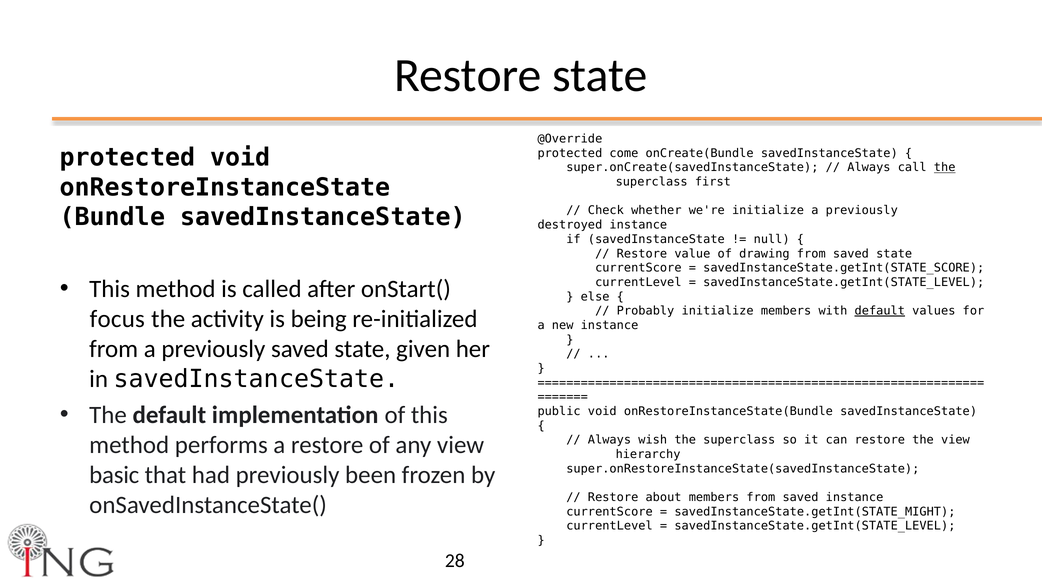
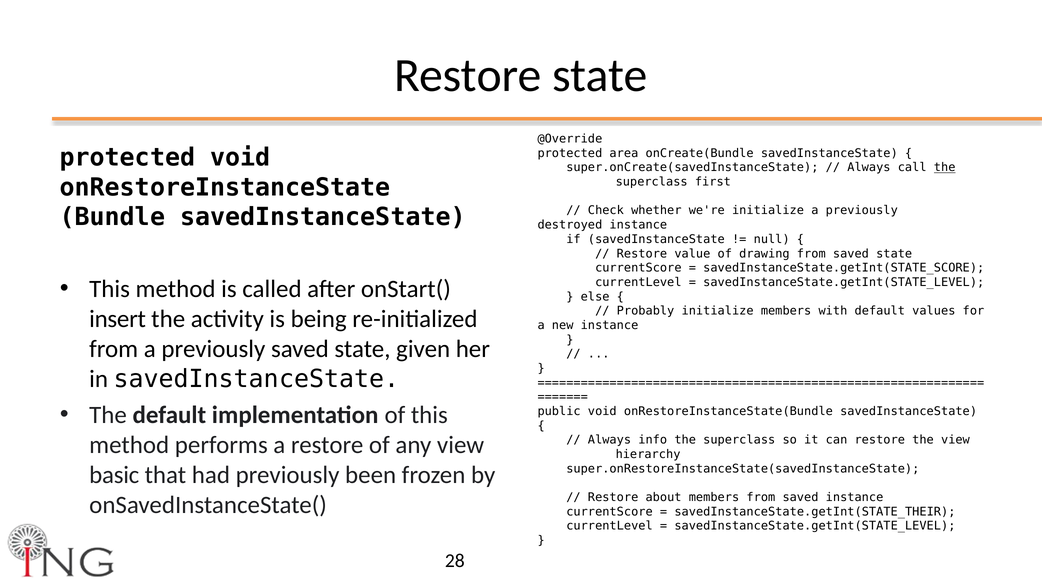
come: come -> area
default at (880, 311) underline: present -> none
focus: focus -> insert
wish: wish -> info
savedInstanceState.getInt(STATE_MIGHT: savedInstanceState.getInt(STATE_MIGHT -> savedInstanceState.getInt(STATE_THEIR
